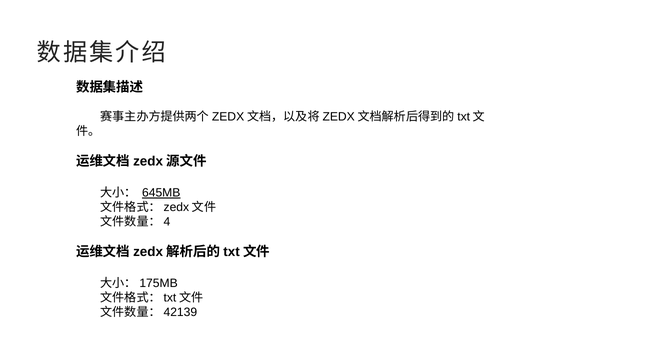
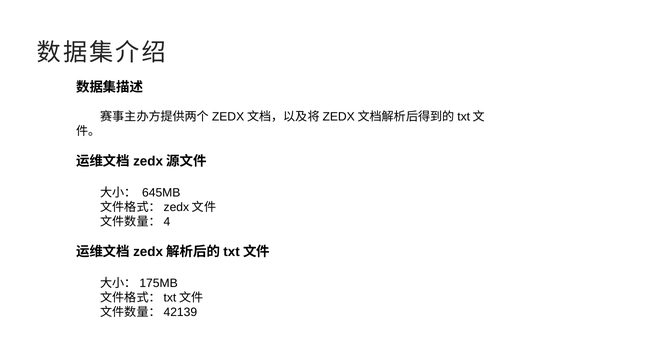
645MB underline: present -> none
